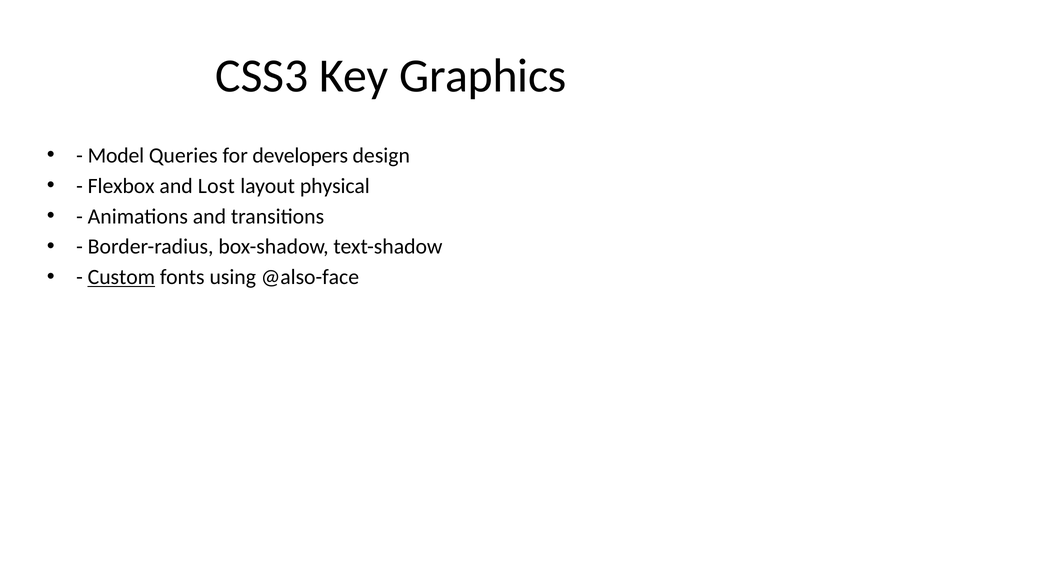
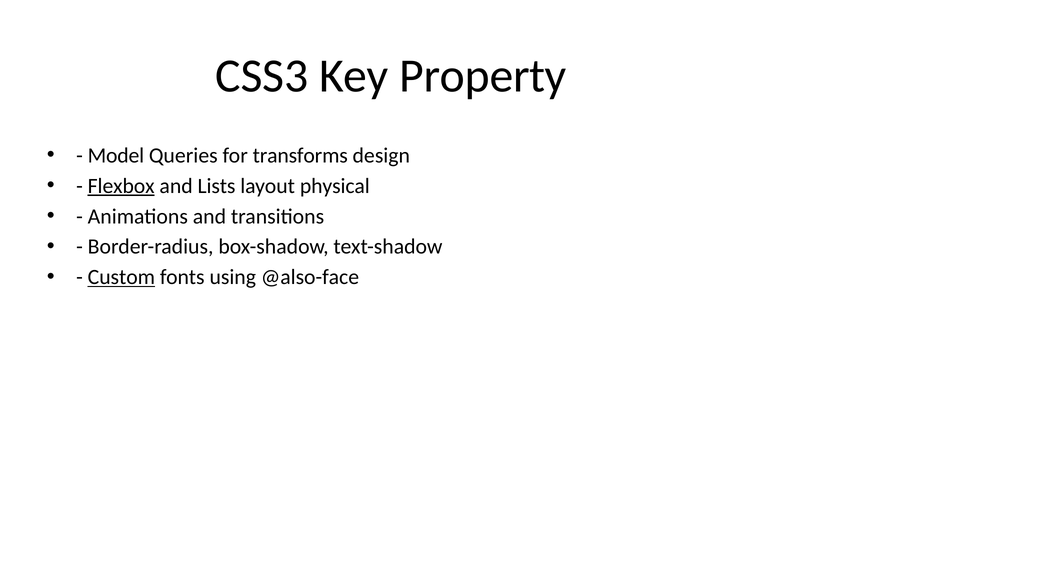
Graphics: Graphics -> Property
developers: developers -> transforms
Flexbox underline: none -> present
Lost: Lost -> Lists
